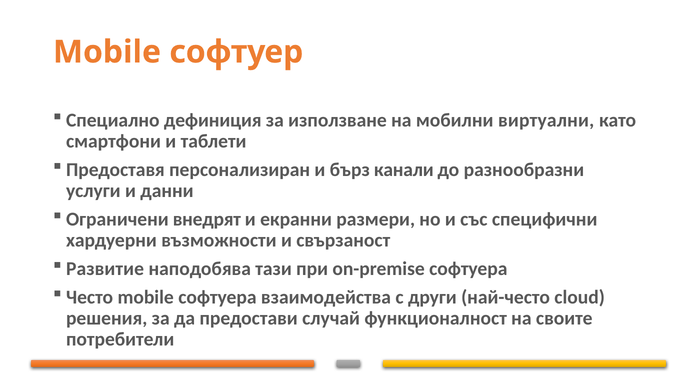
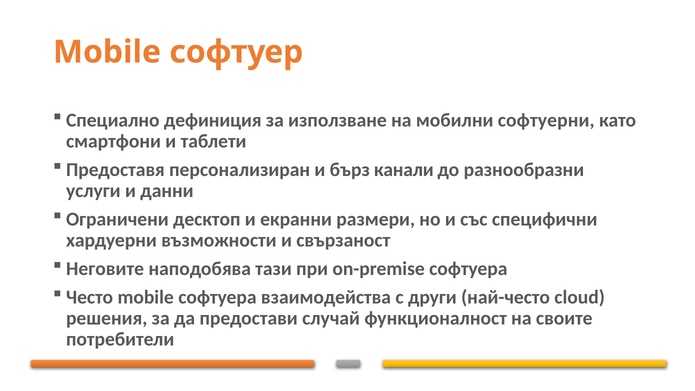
виртуални: виртуални -> софтуерни
внедрят: внедрят -> десктоп
Развитие: Развитие -> Неговите
